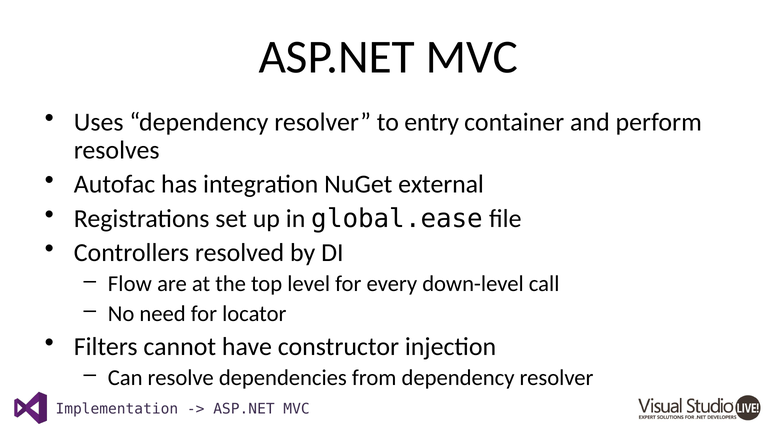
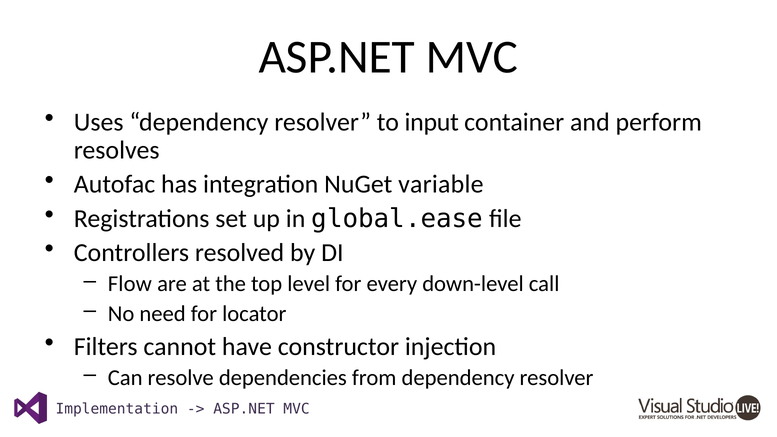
entry: entry -> input
external: external -> variable
